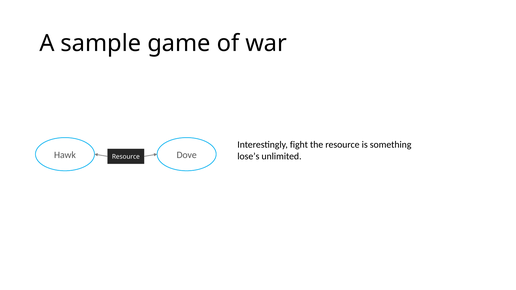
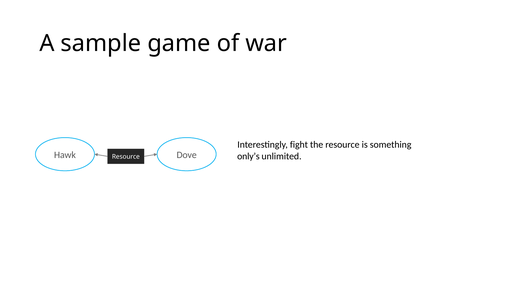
lose’s: lose’s -> only’s
